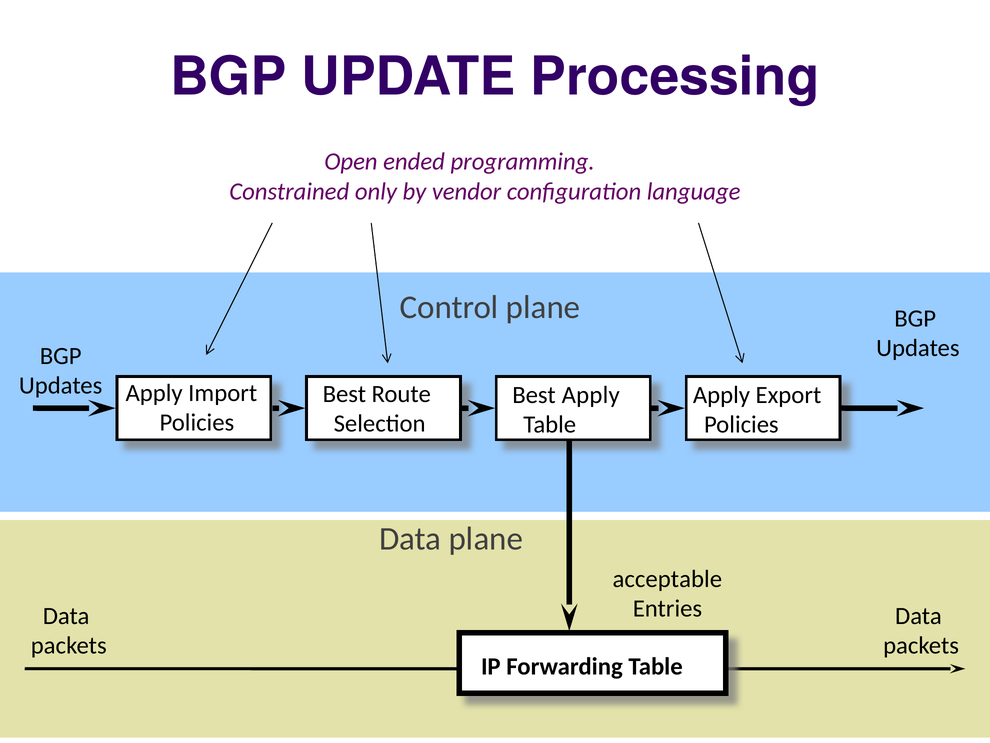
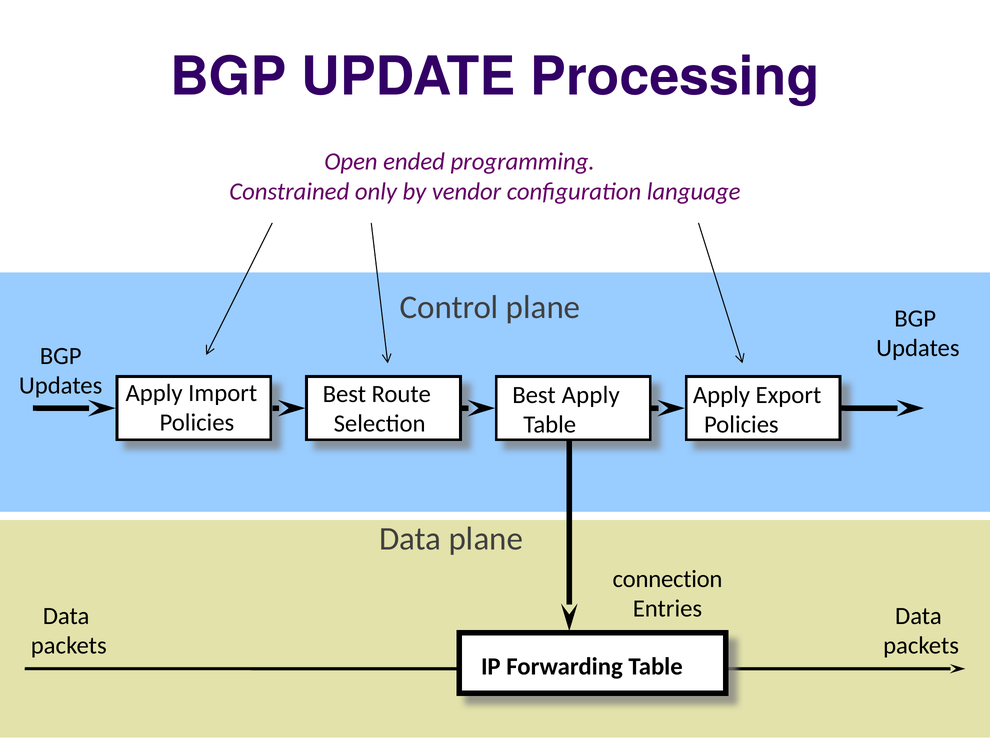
acceptable: acceptable -> connection
